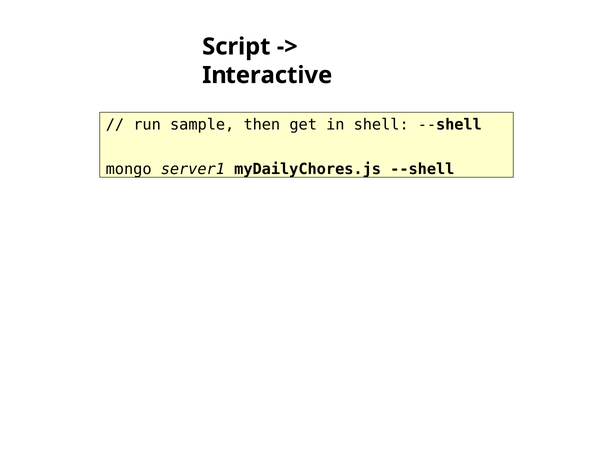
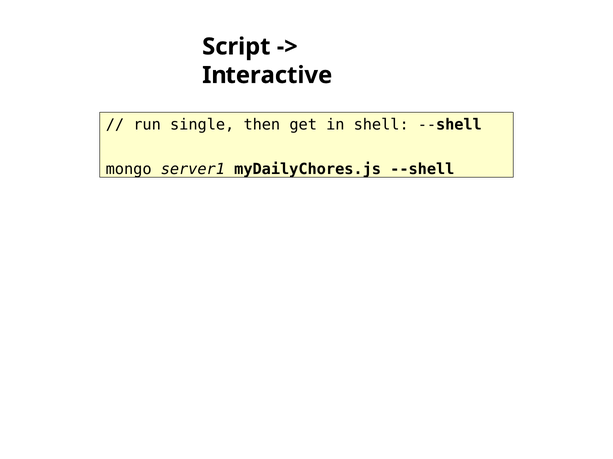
sample: sample -> single
